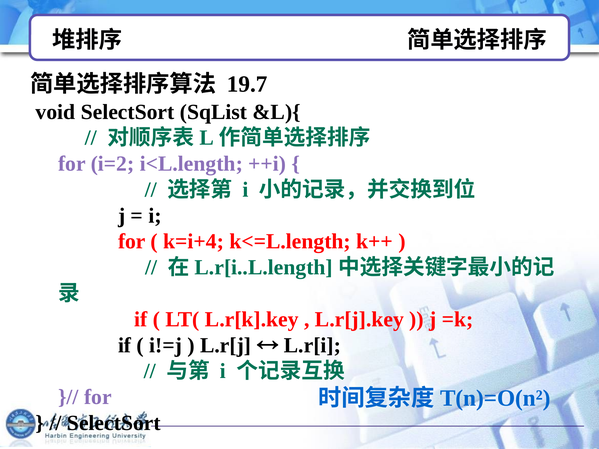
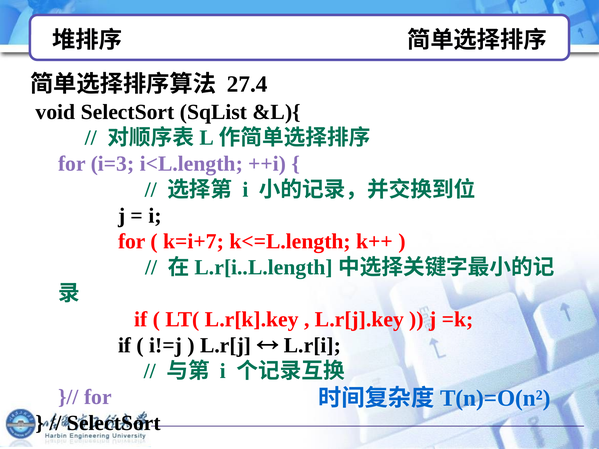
19.7: 19.7 -> 27.4
i=2: i=2 -> i=3
k=i+4: k=i+4 -> k=i+7
